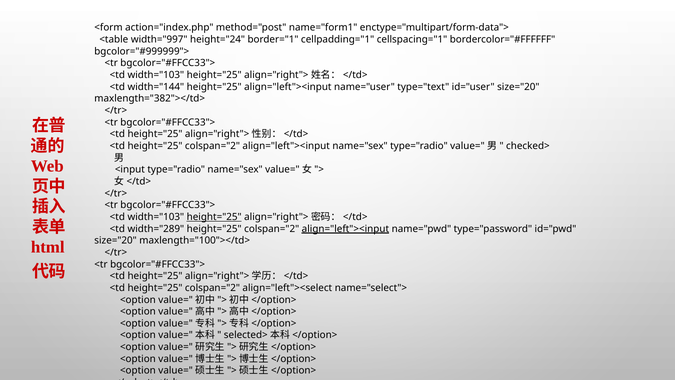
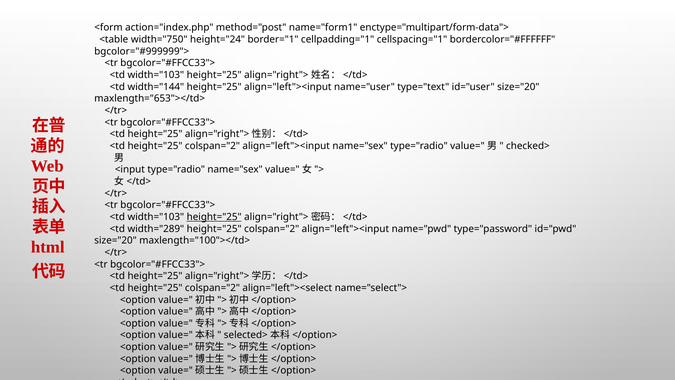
width="997: width="997 -> width="750
maxlength="382"></td>: maxlength="382"></td> -> maxlength="653"></td>
align="left"><input at (345, 229) underline: present -> none
